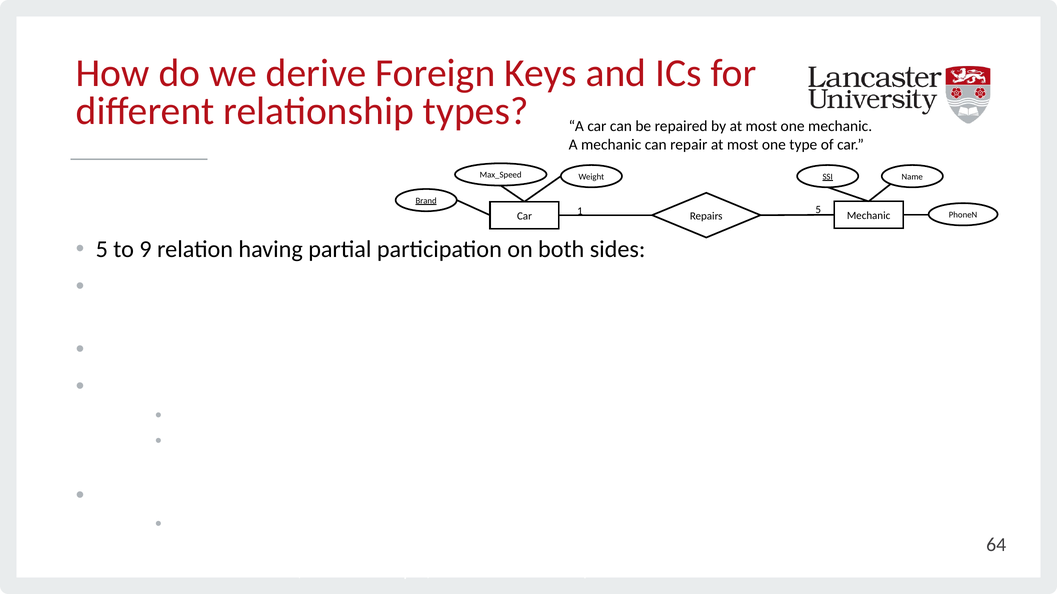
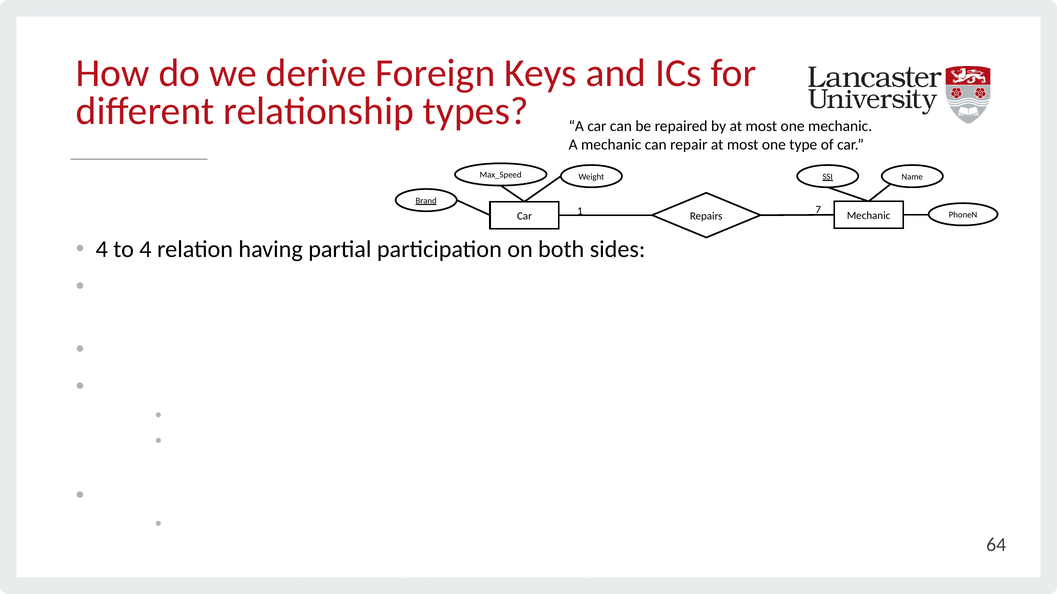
1 5: 5 -> 7
5 at (102, 250): 5 -> 4
to 9: 9 -> 4
